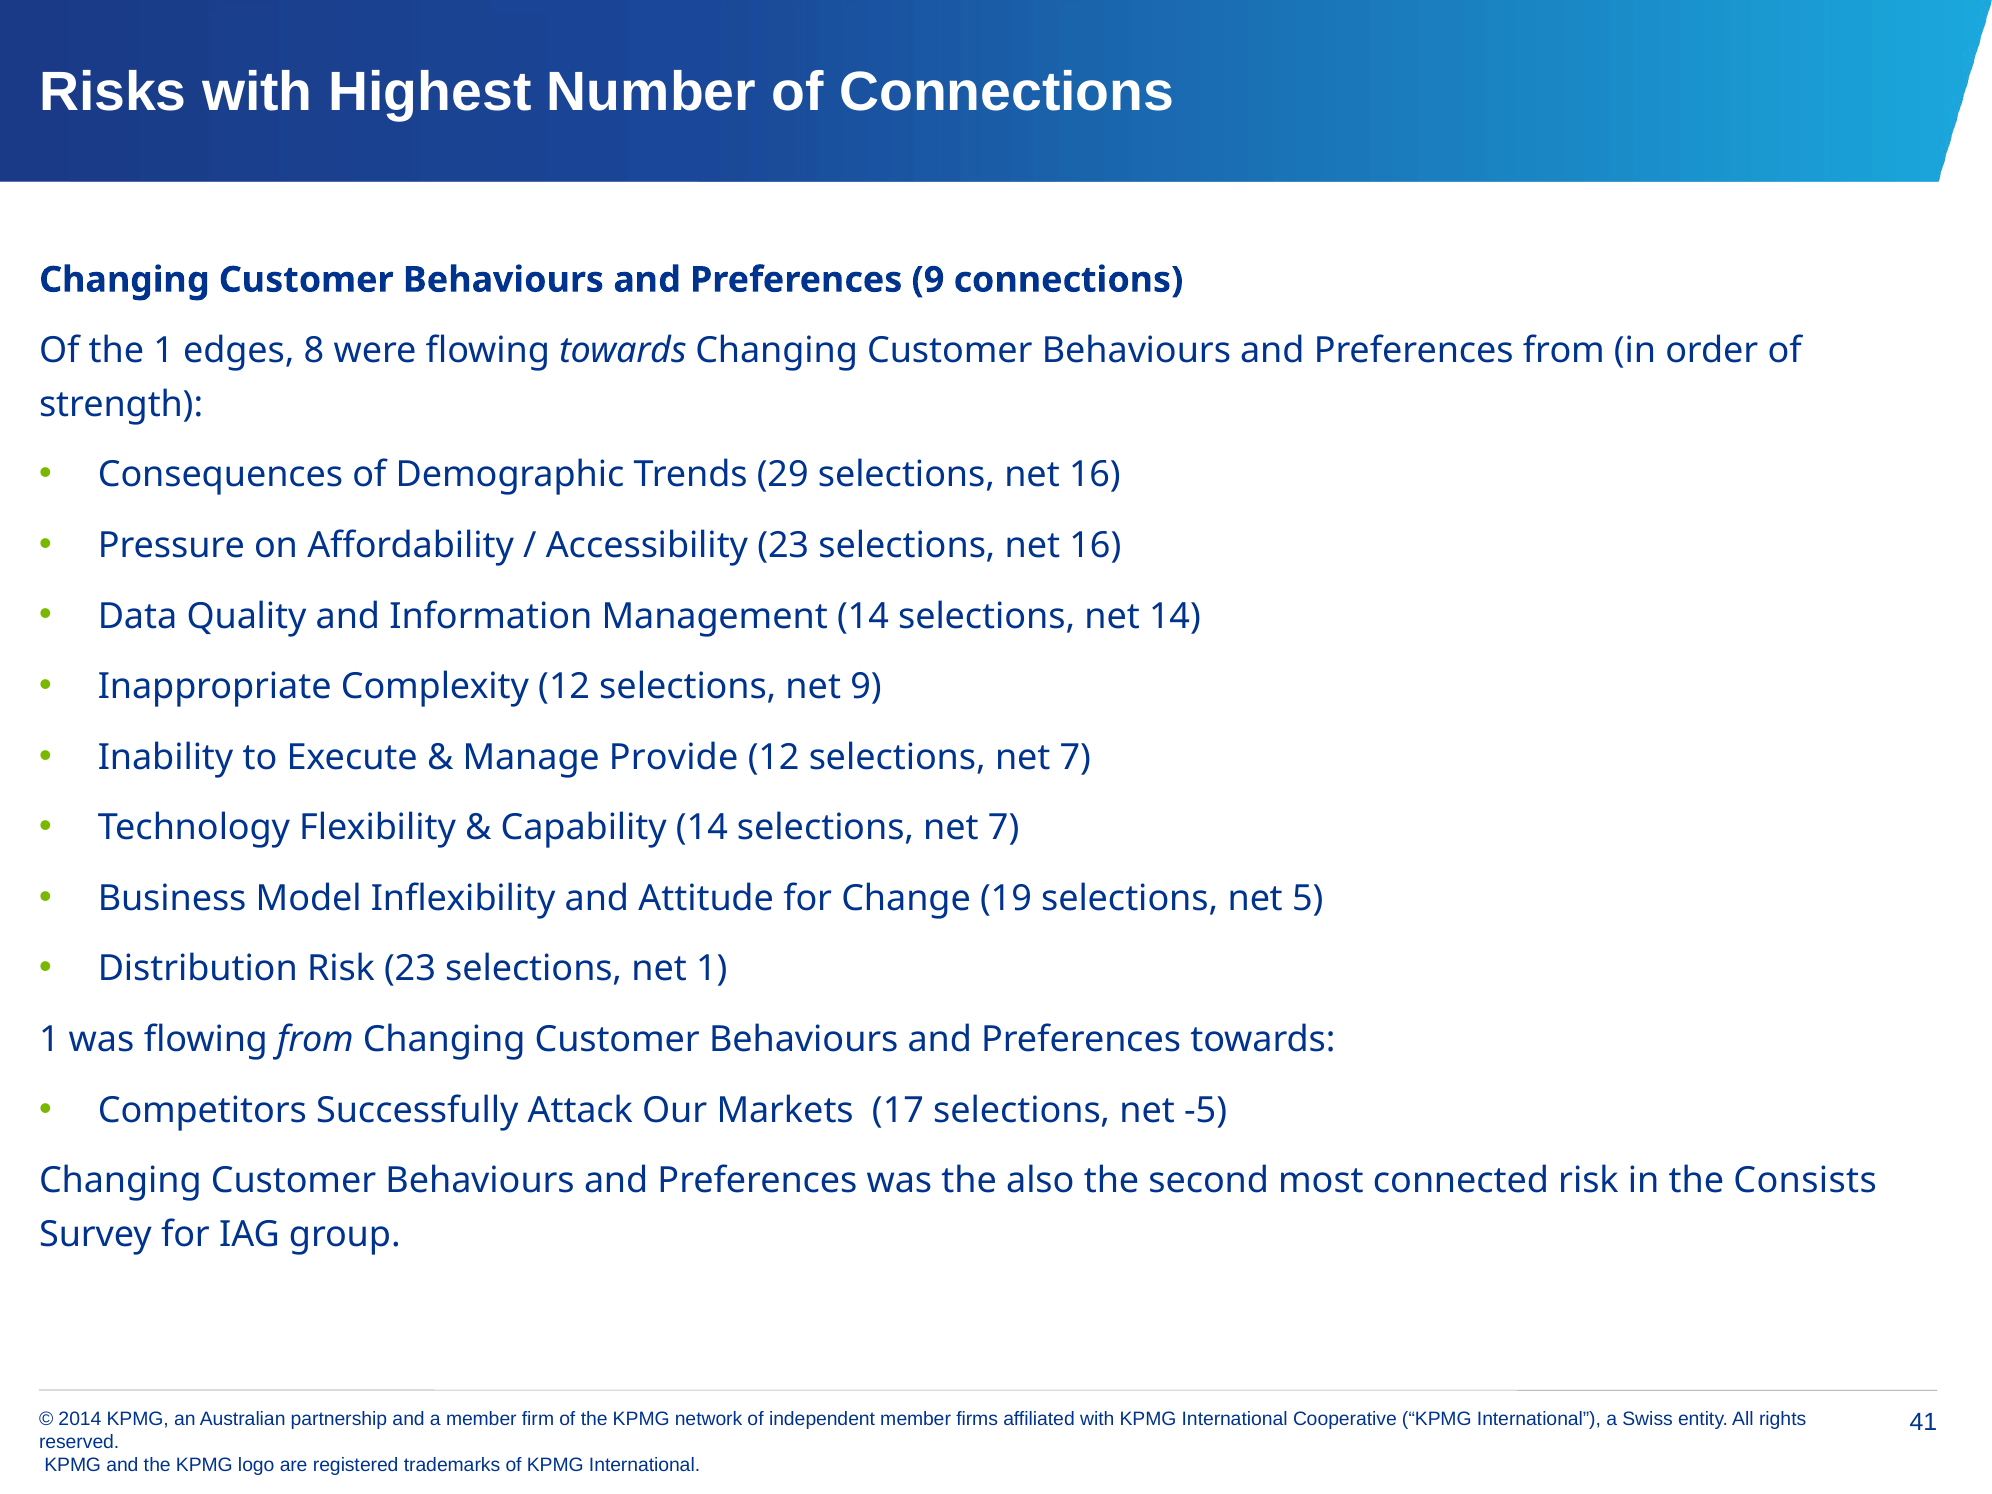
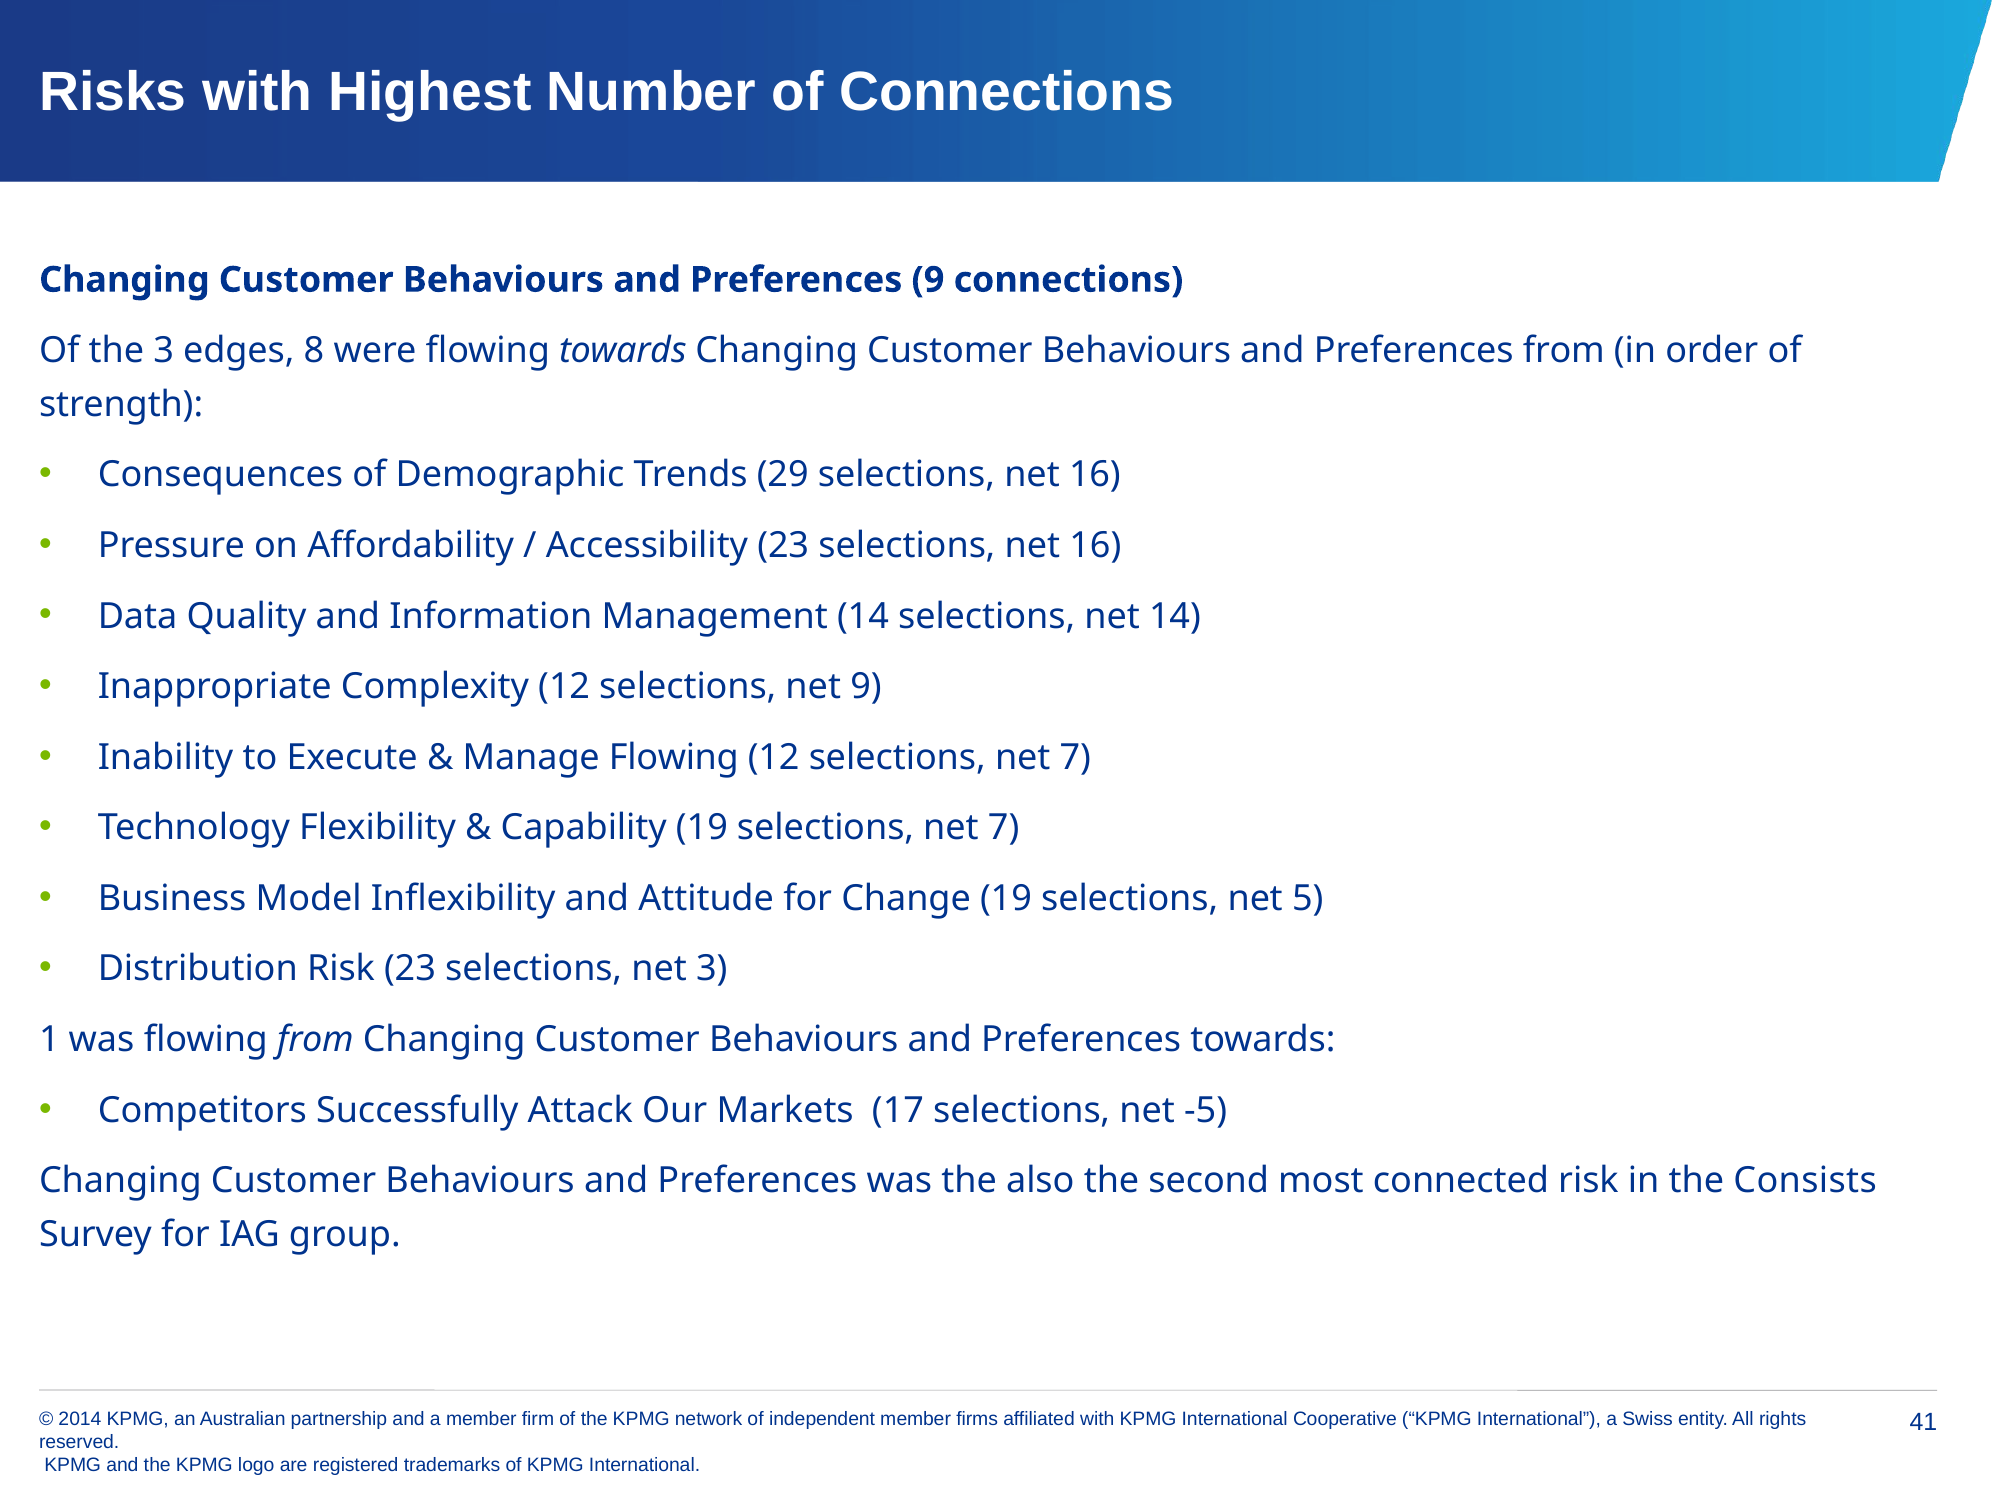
the 1: 1 -> 3
Manage Provide: Provide -> Flowing
Capability 14: 14 -> 19
net 1: 1 -> 3
